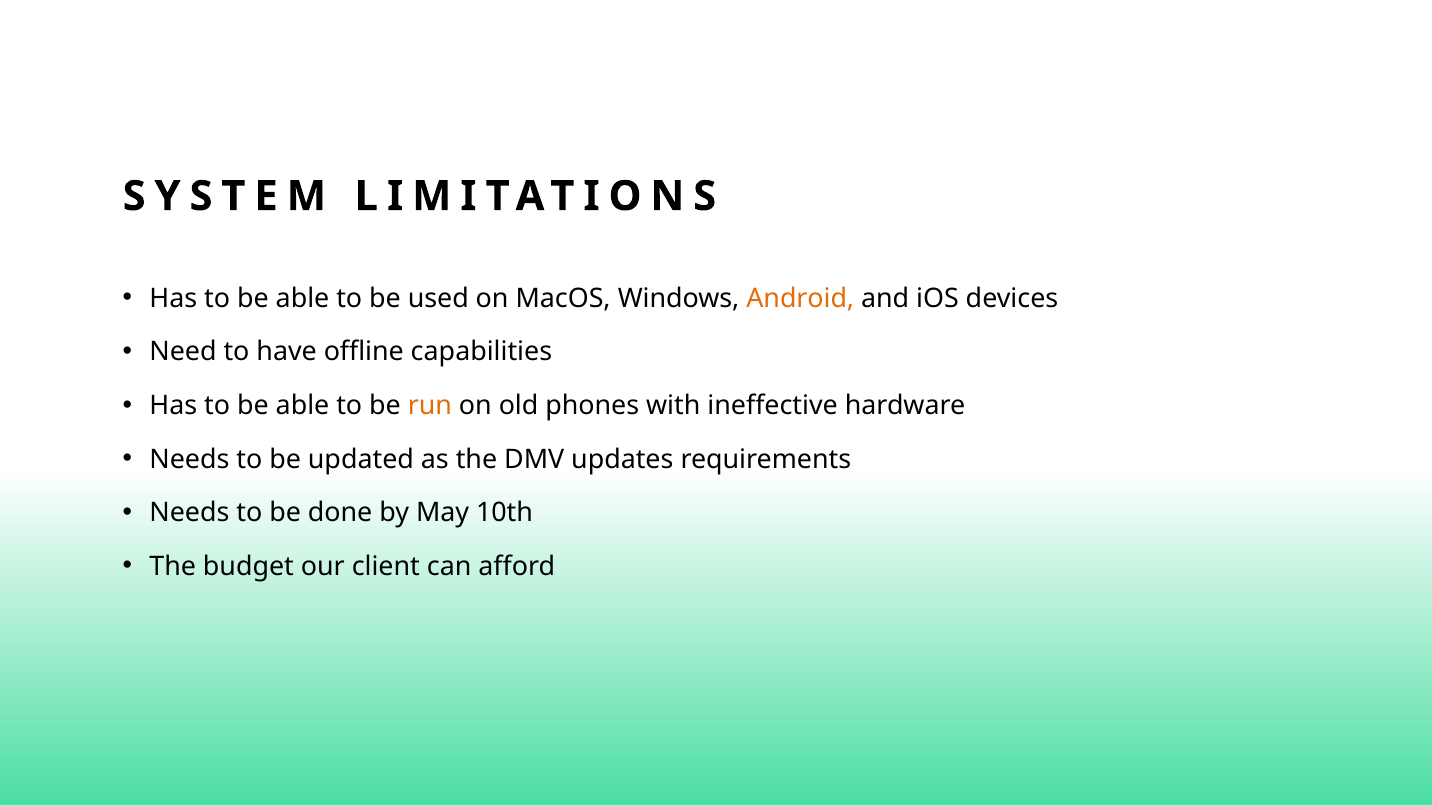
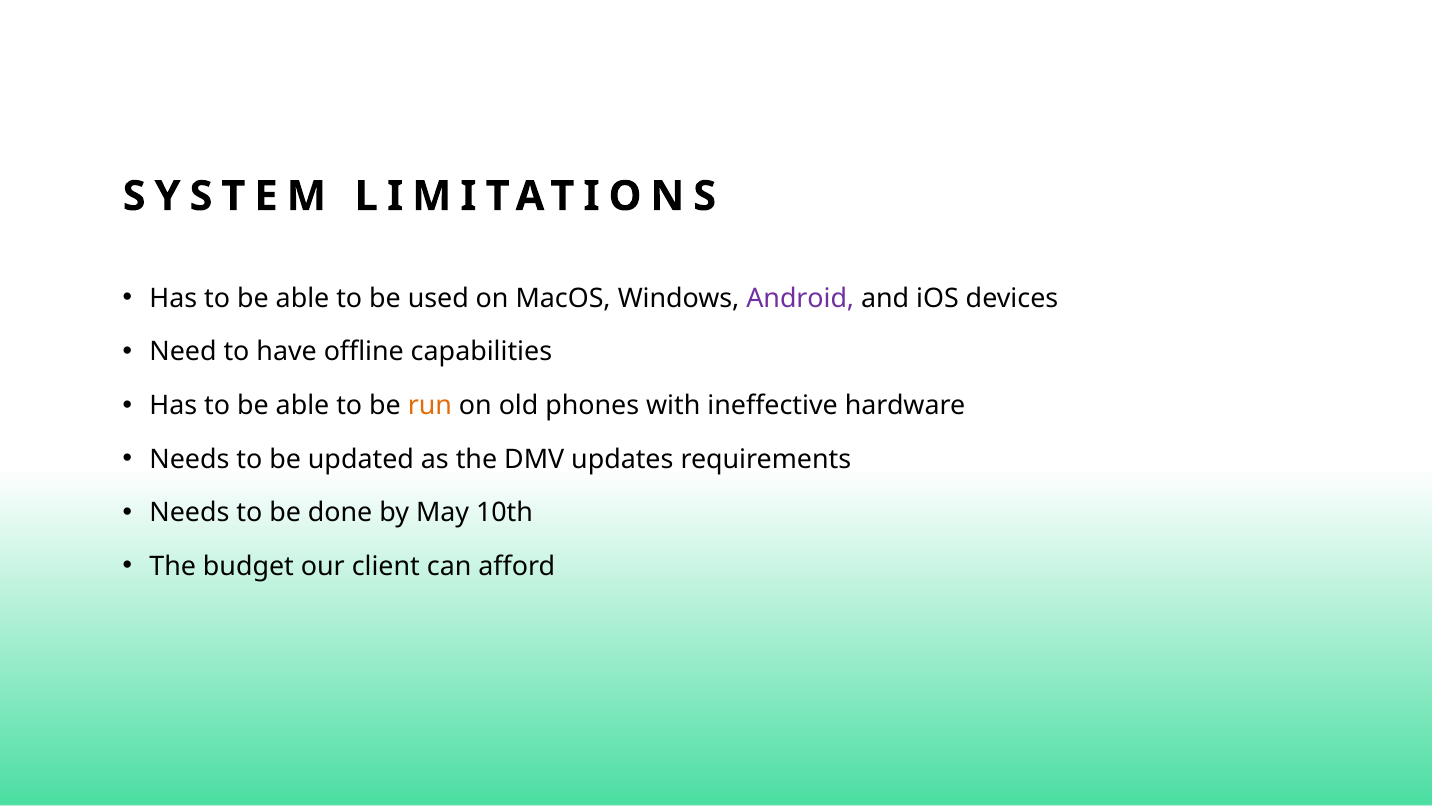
Android colour: orange -> purple
